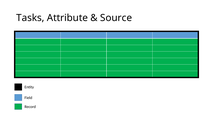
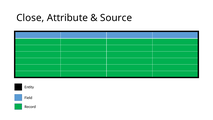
Tasks: Tasks -> Close
